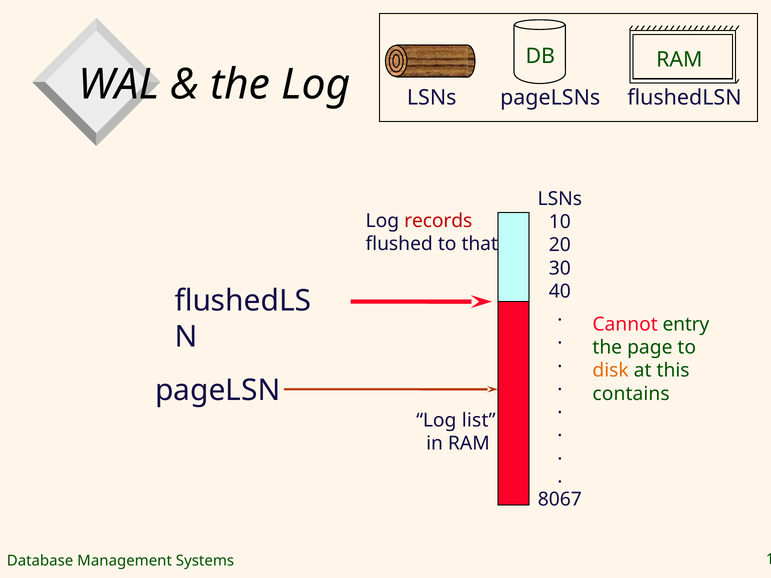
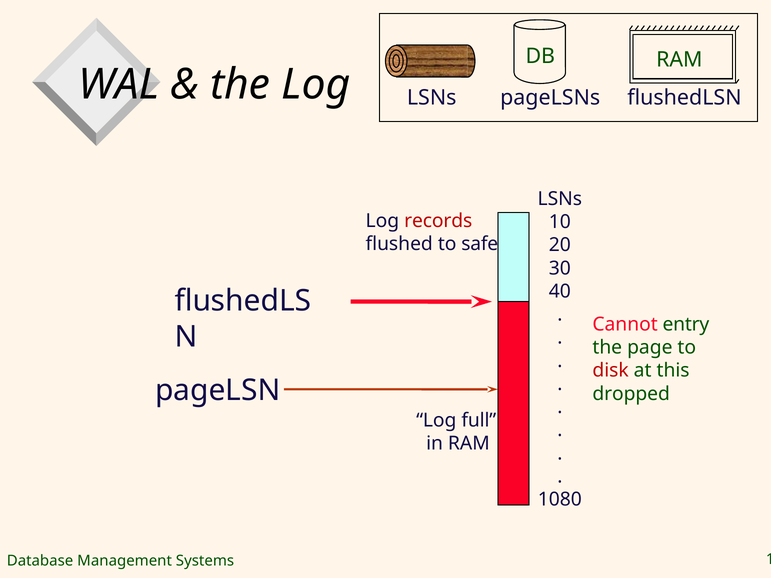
that: that -> safe
disk colour: orange -> red
contains: contains -> dropped
list: list -> full
8067: 8067 -> 1080
